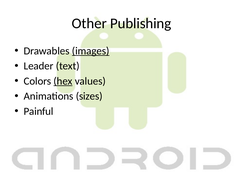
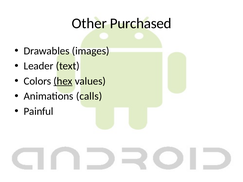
Publishing: Publishing -> Purchased
images underline: present -> none
sizes: sizes -> calls
